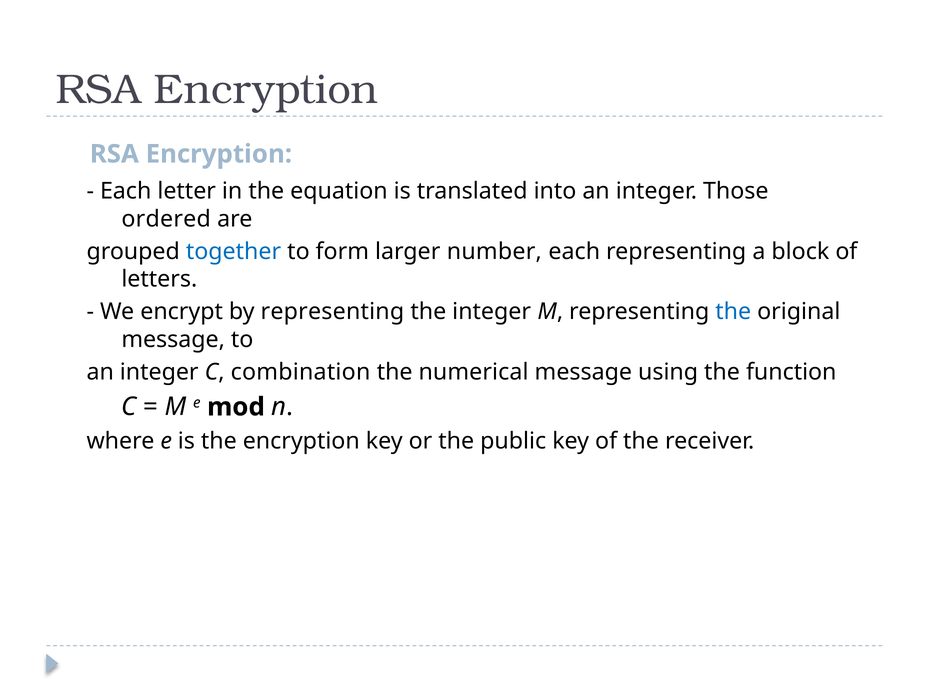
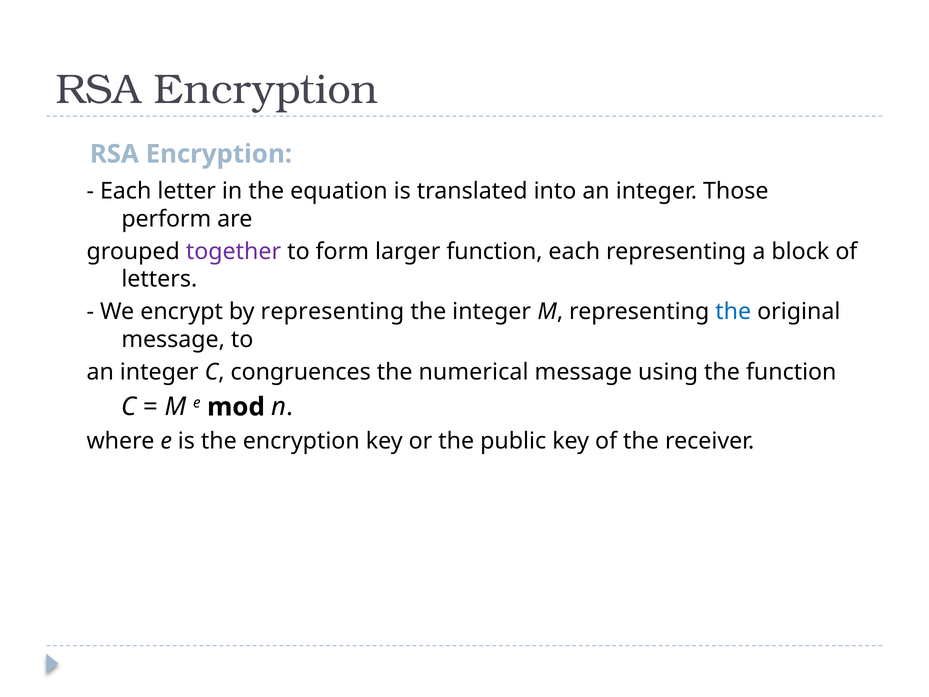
ordered: ordered -> perform
together colour: blue -> purple
larger number: number -> function
combination: combination -> congruences
